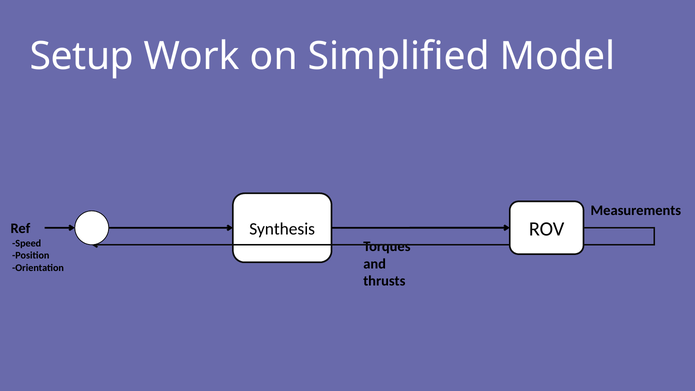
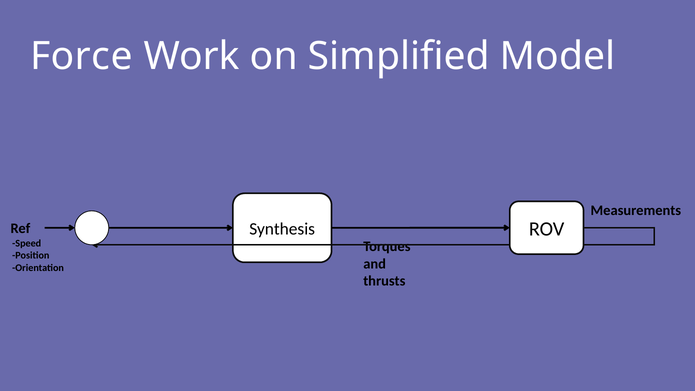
Setup: Setup -> Force
